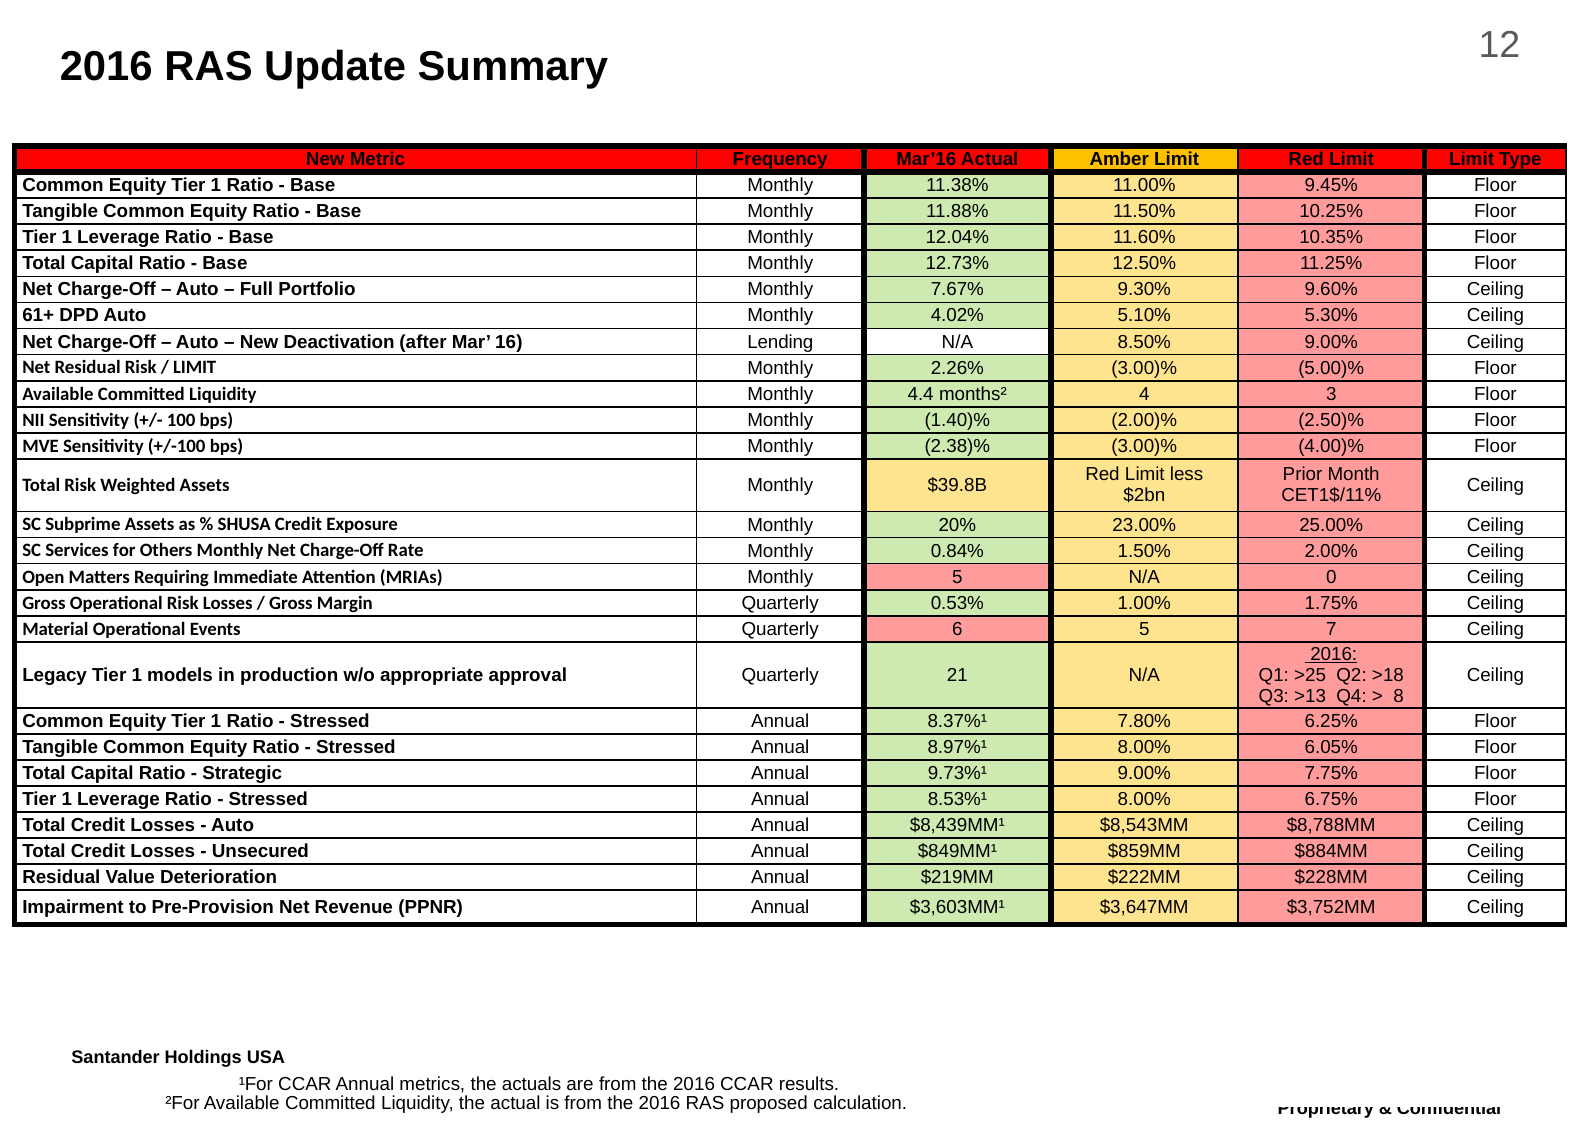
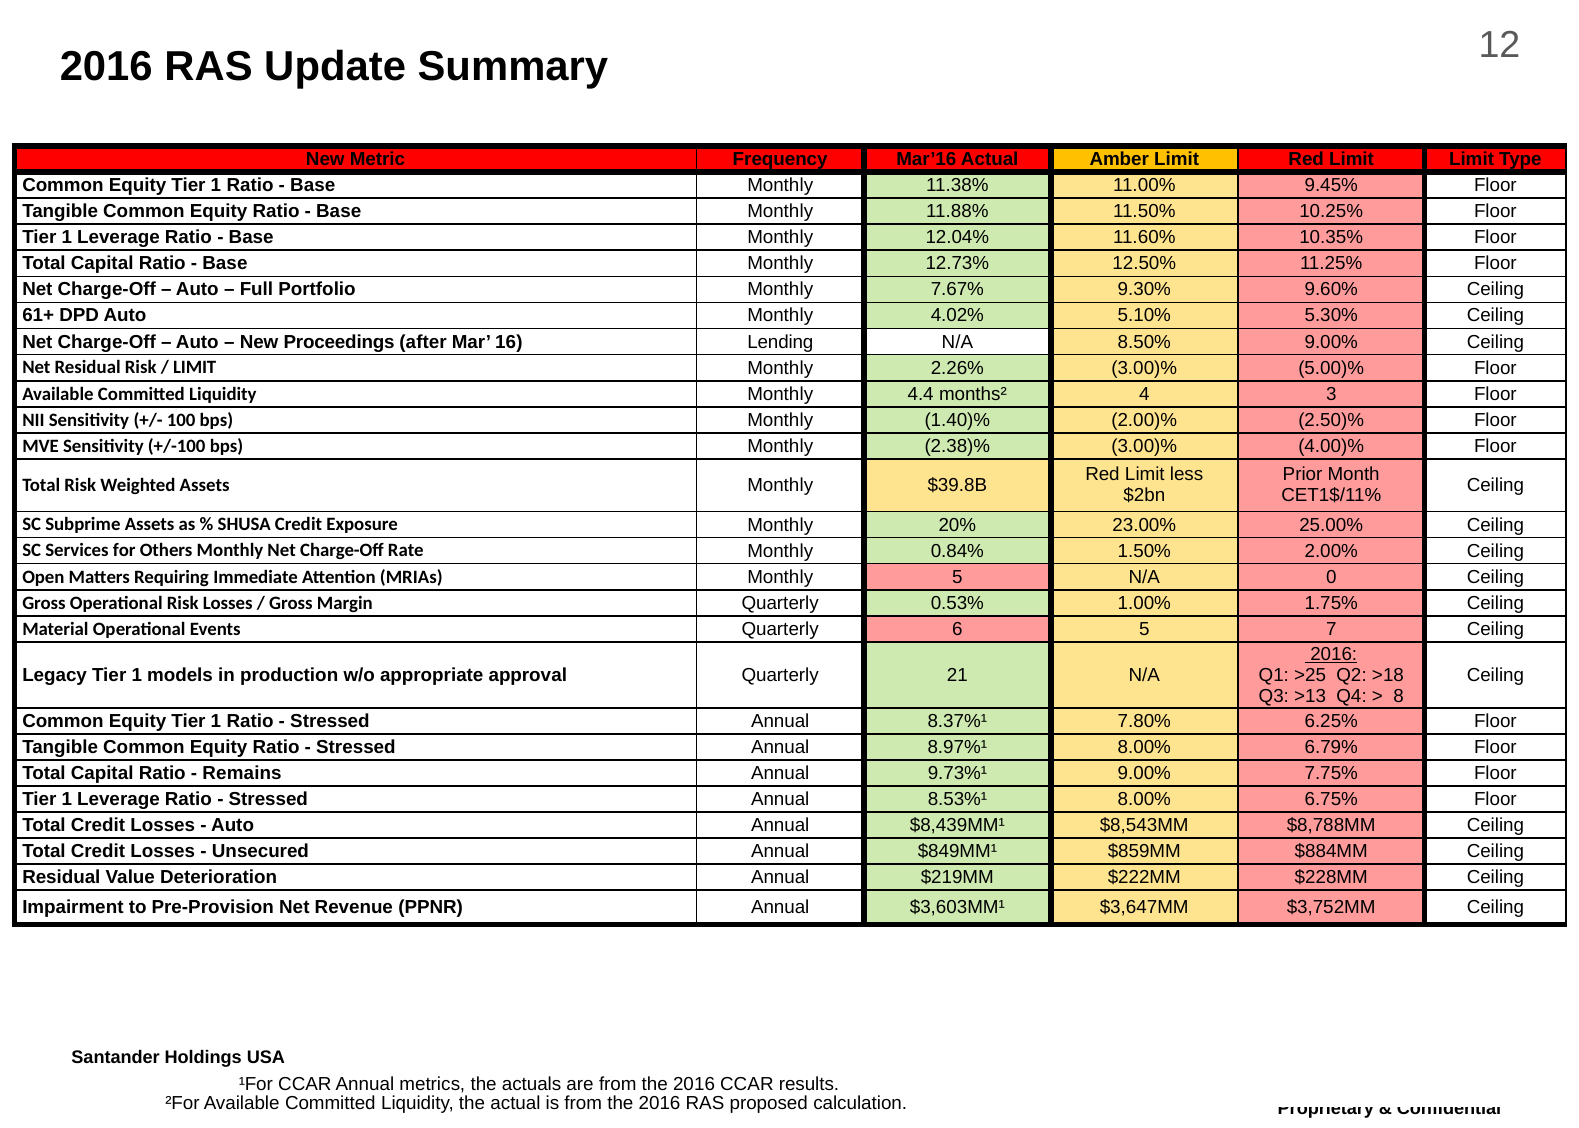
Deactivation: Deactivation -> Proceedings
6.05%: 6.05% -> 6.79%
Strategic: Strategic -> Remains
